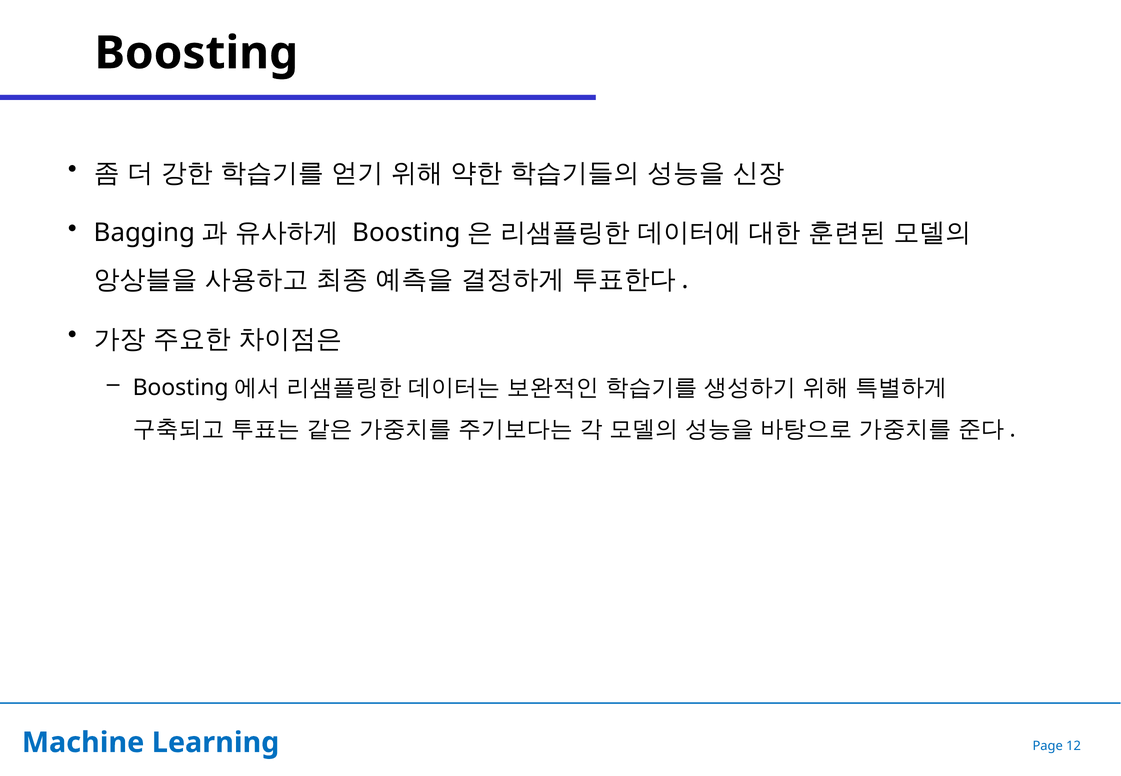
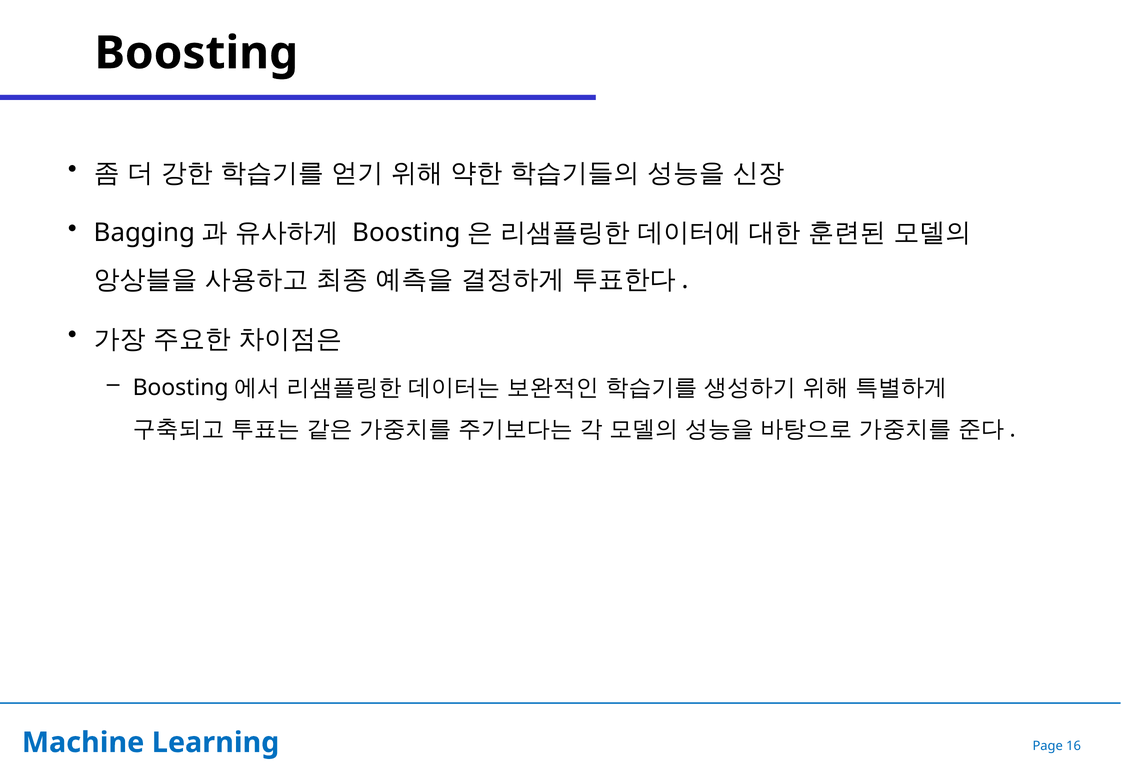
12: 12 -> 16
